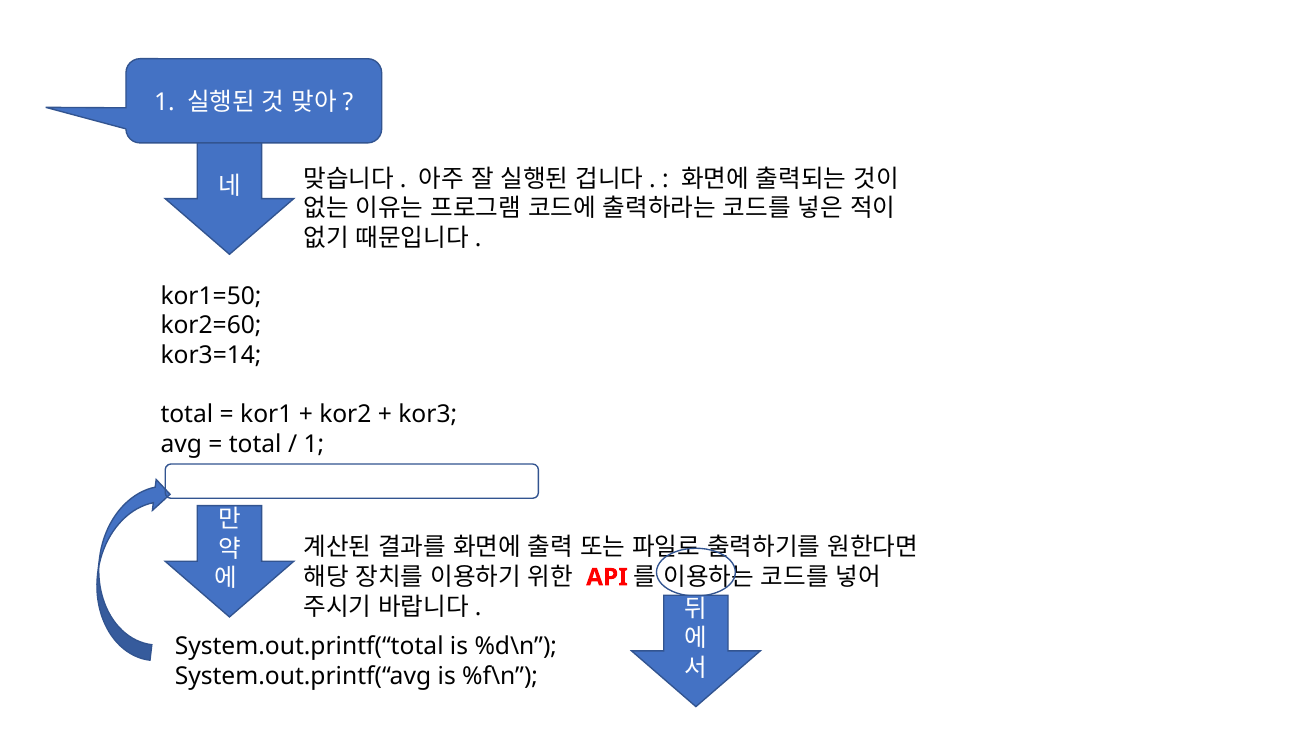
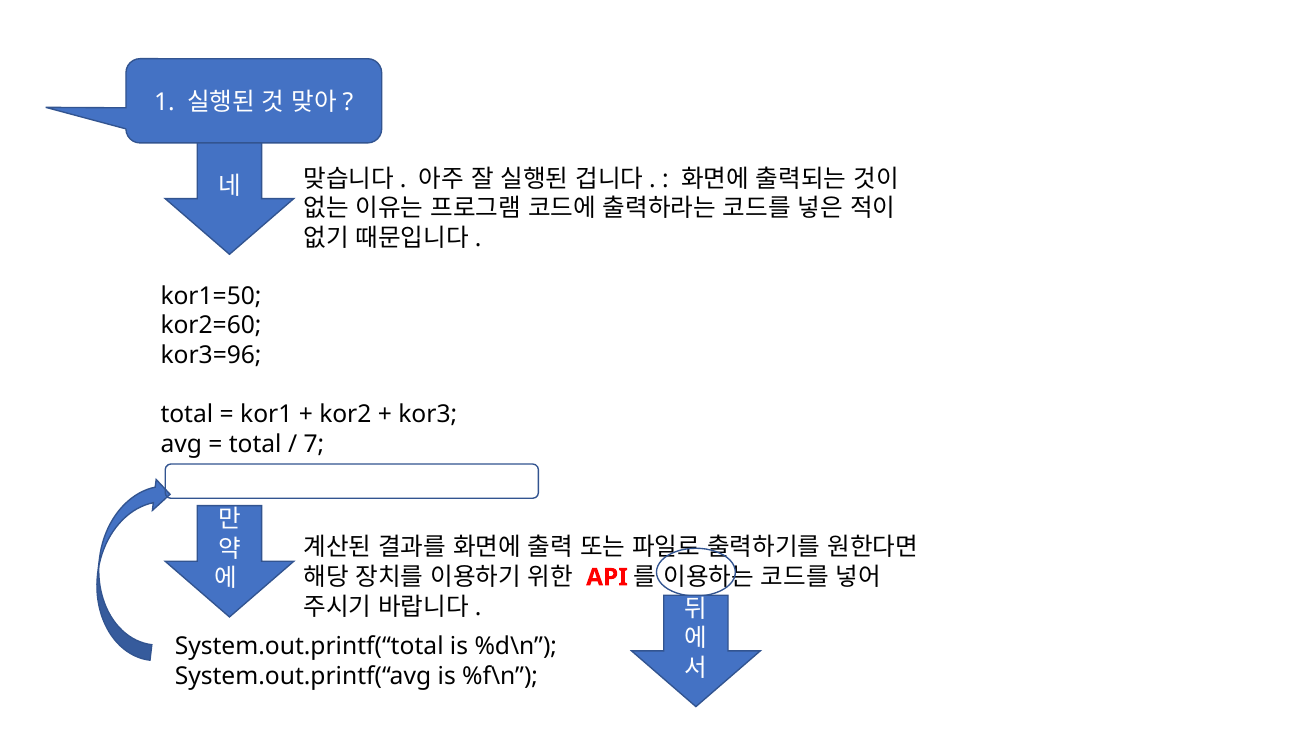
kor3=14: kor3=14 -> kor3=96
1 at (314, 444): 1 -> 7
